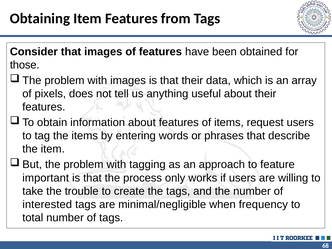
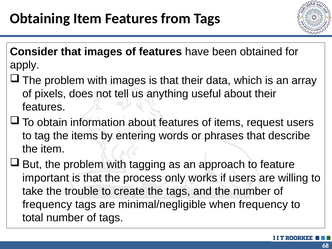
those: those -> apply
interested at (47, 204): interested -> frequency
